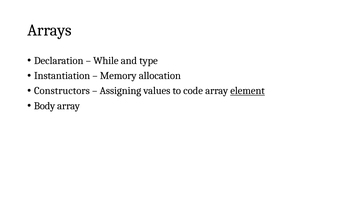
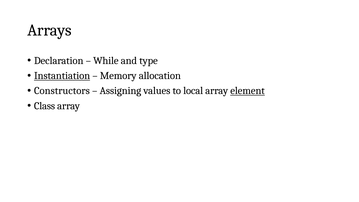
Instantiation underline: none -> present
code: code -> local
Body: Body -> Class
